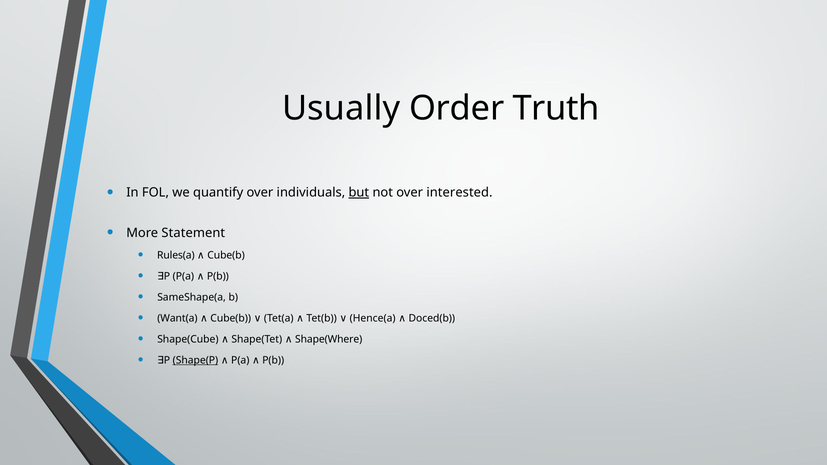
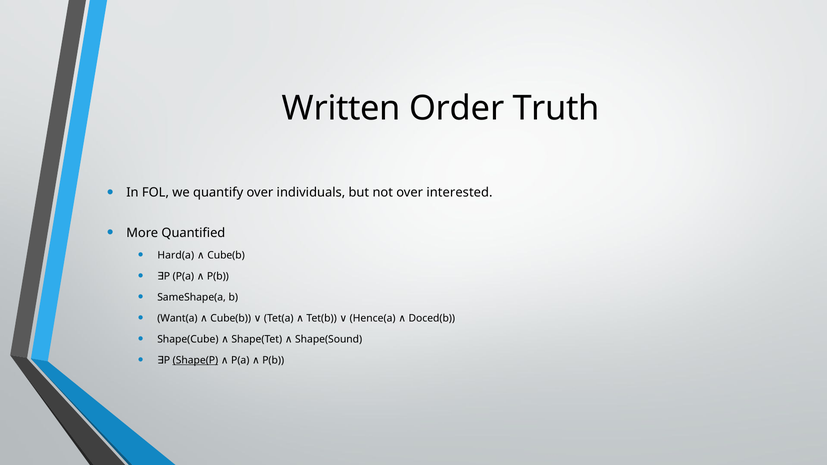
Usually: Usually -> Written
but underline: present -> none
Statement: Statement -> Quantified
Rules(a: Rules(a -> Hard(a
Shape(Where: Shape(Where -> Shape(Sound
